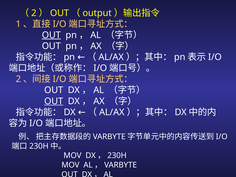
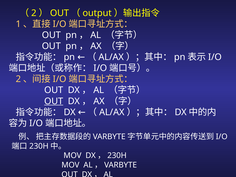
OUT at (51, 35) underline: present -> none
